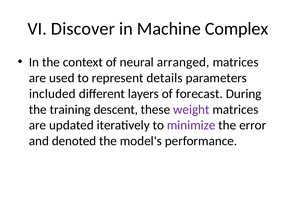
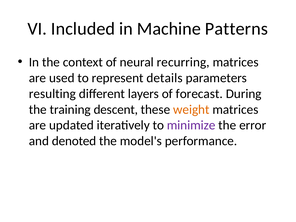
Discover: Discover -> Included
Complex: Complex -> Patterns
arranged: arranged -> recurring
included: included -> resulting
weight colour: purple -> orange
